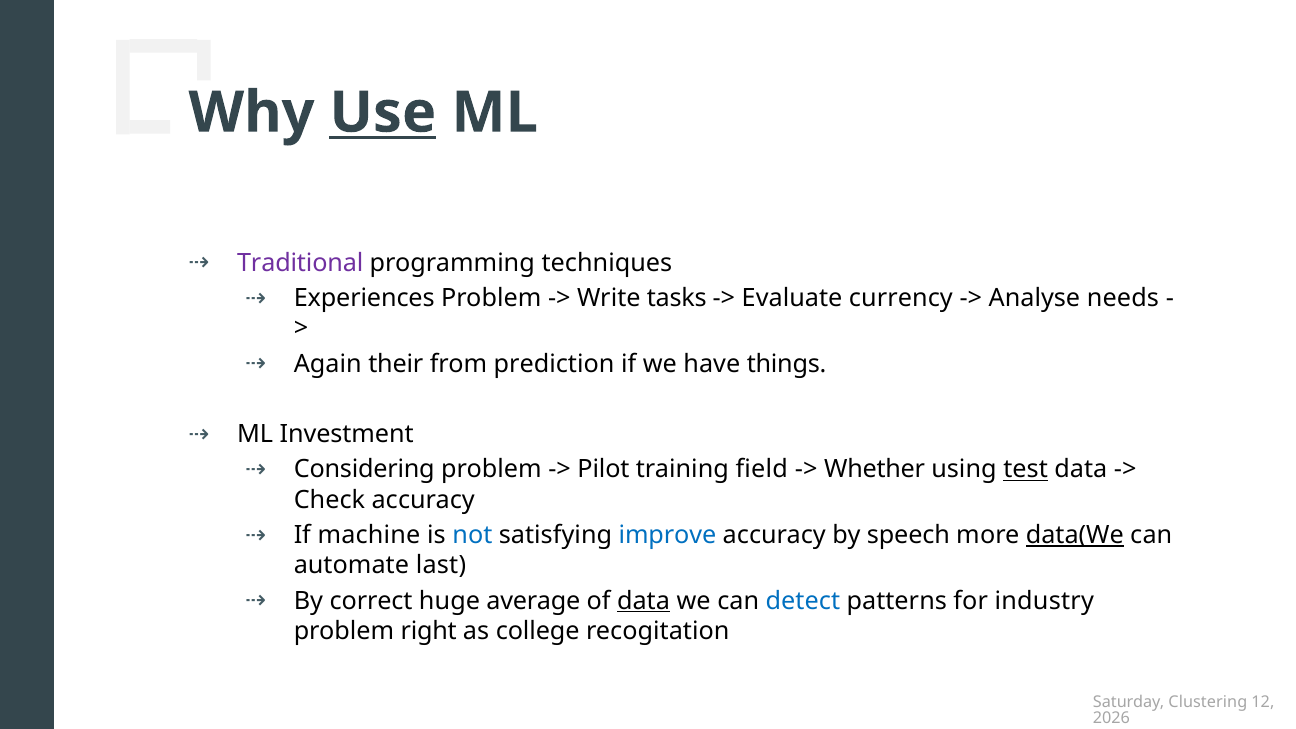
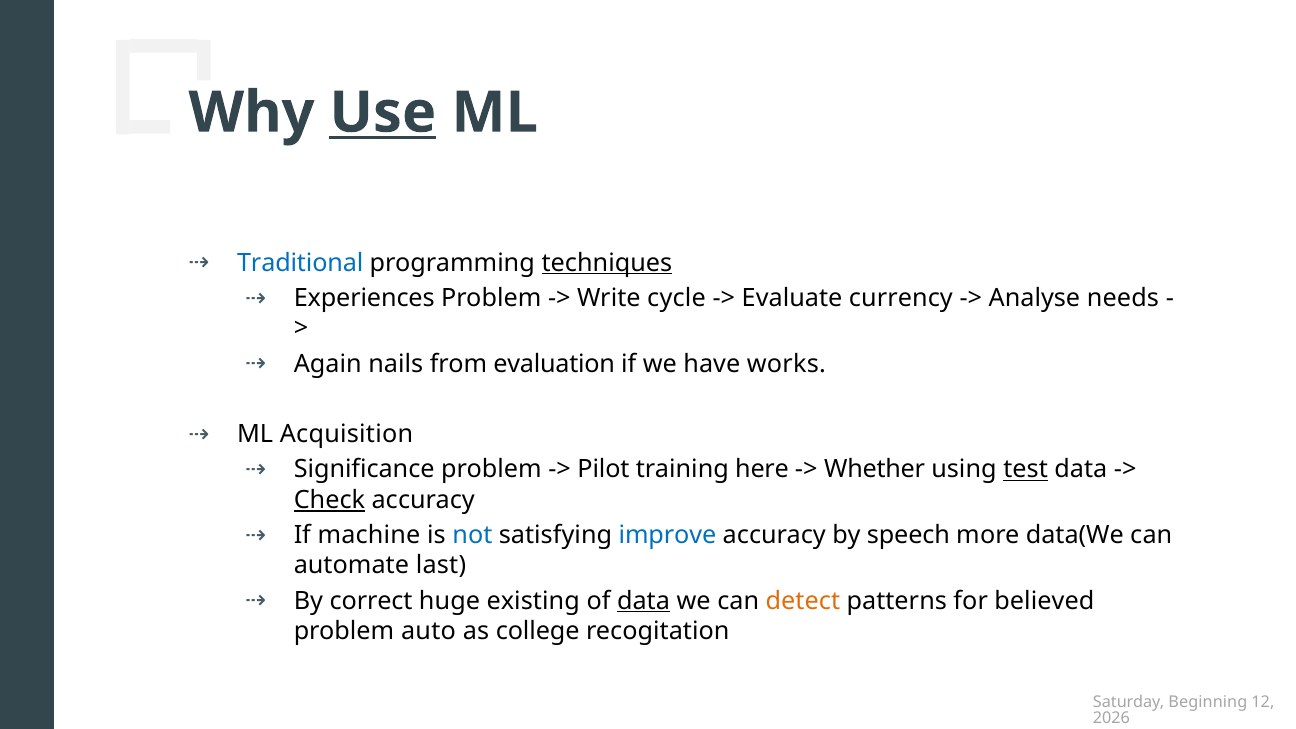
Traditional colour: purple -> blue
techniques underline: none -> present
tasks: tasks -> cycle
their: their -> nails
prediction: prediction -> evaluation
things: things -> works
Investment: Investment -> Acquisition
Considering: Considering -> Significance
field: field -> here
Check underline: none -> present
data(We underline: present -> none
average: average -> existing
detect colour: blue -> orange
industry: industry -> believed
right: right -> auto
Clustering: Clustering -> Beginning
